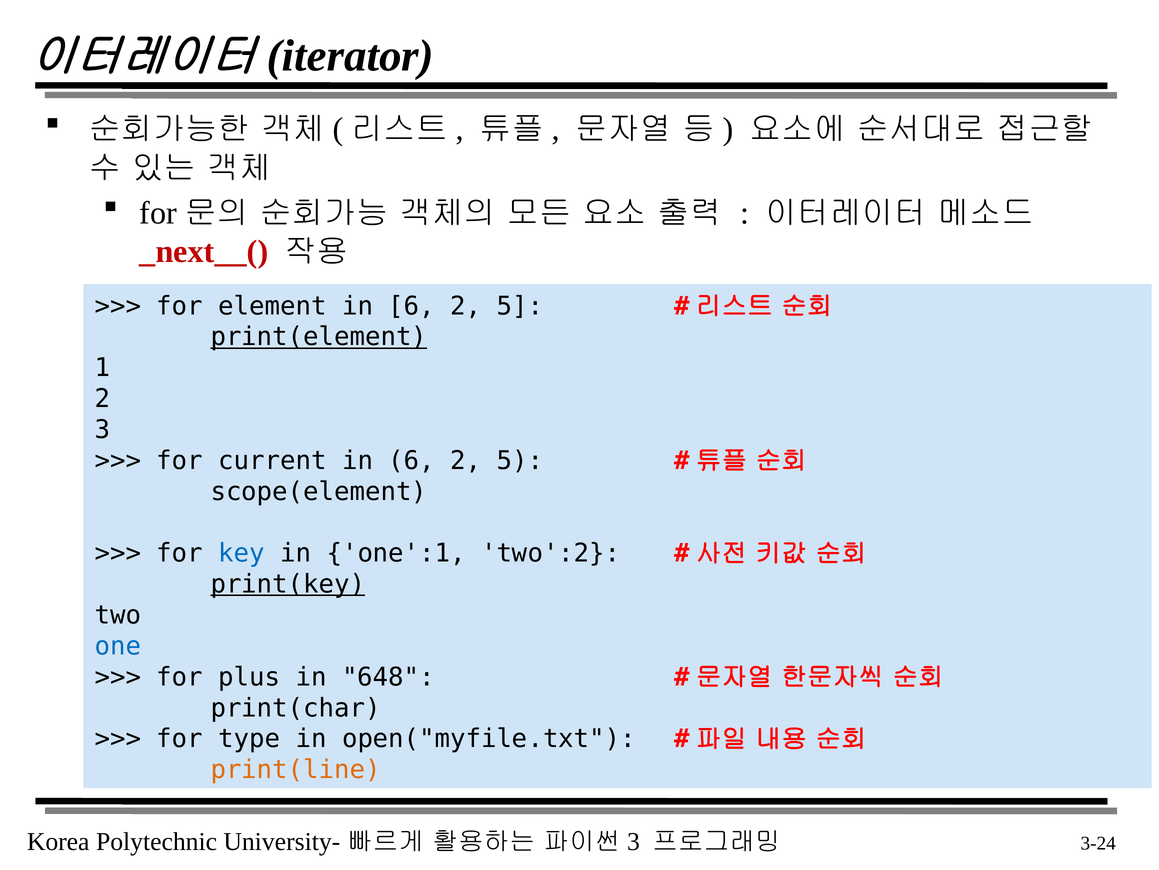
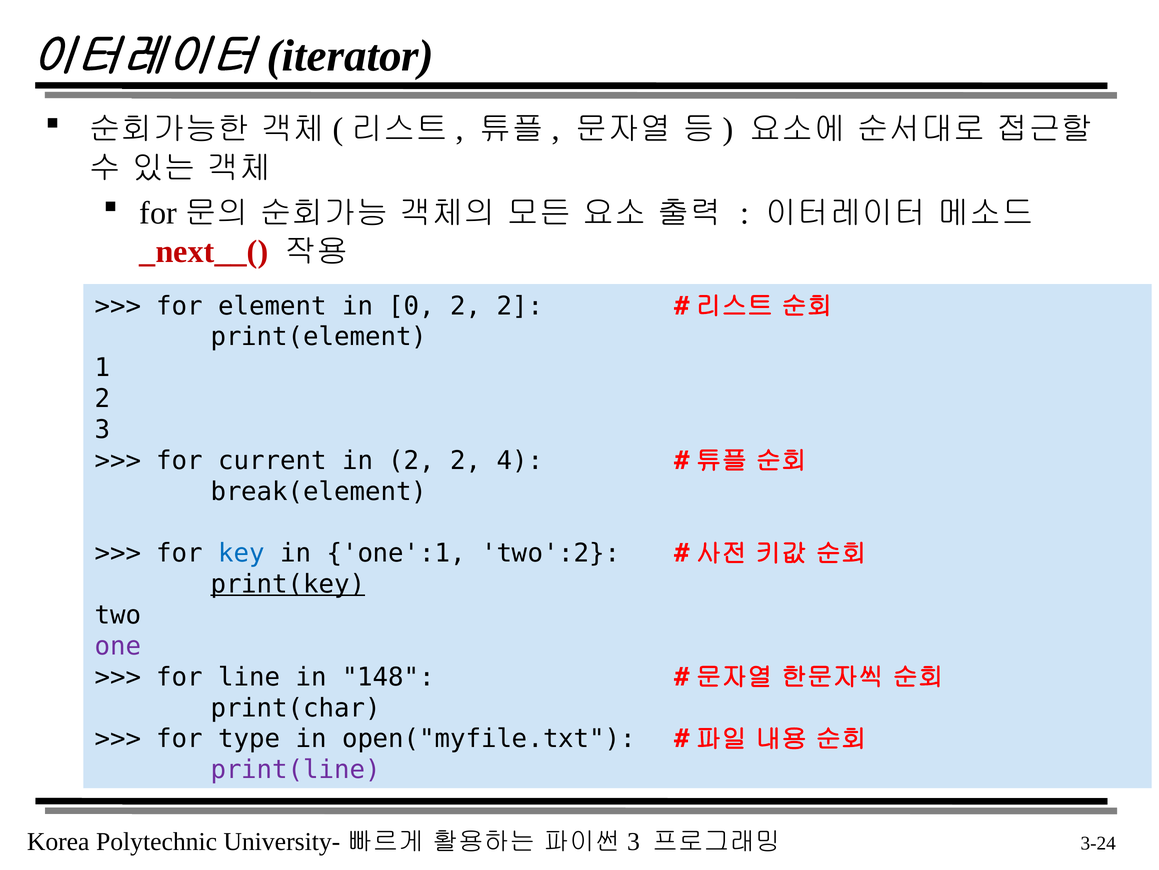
element in 6: 6 -> 0
5 at (520, 306): 5 -> 2
print(element underline: present -> none
6 at (412, 460): 6 -> 2
5 at (520, 460): 5 -> 4
scope(element: scope(element -> break(element
one colour: blue -> purple
plus: plus -> line
648: 648 -> 148
print(line colour: orange -> purple
